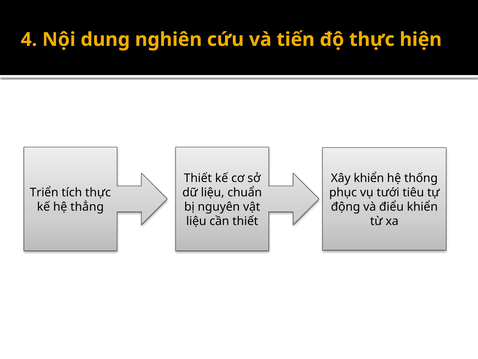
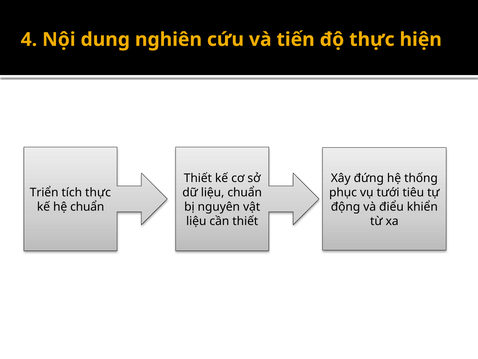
Xây khiển: khiển -> đứng
hệ thẳng: thẳng -> chuẩn
